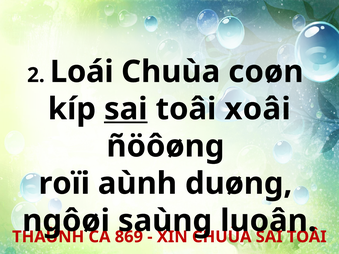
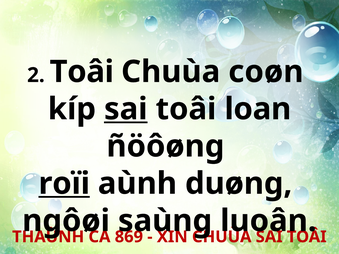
2 Loái: Loái -> Toâi
xoâi: xoâi -> loan
roïi underline: none -> present
